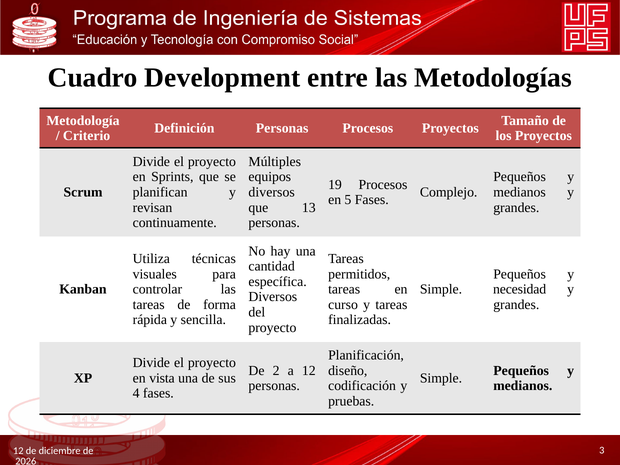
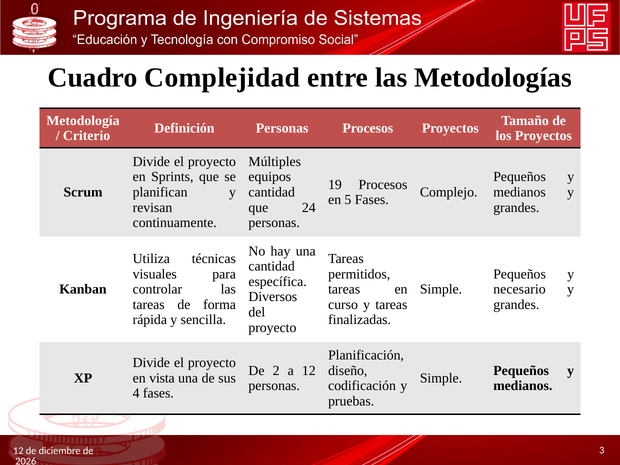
Development: Development -> Complejidad
diversos at (272, 192): diversos -> cantidad
13: 13 -> 24
necesidad: necesidad -> necesario
